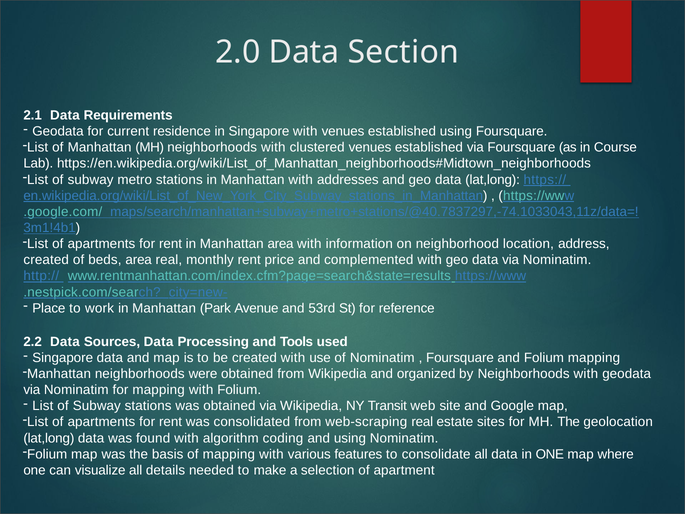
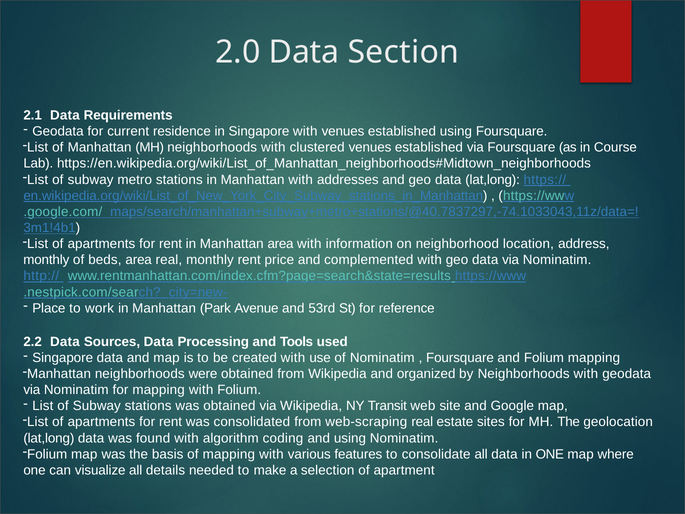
created at (46, 260): created -> monthly
